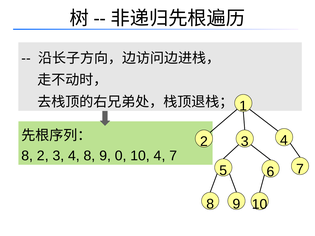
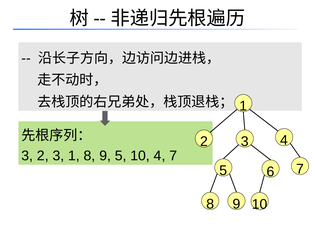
8 at (27, 156): 8 -> 3
3 4: 4 -> 1
9 0: 0 -> 5
